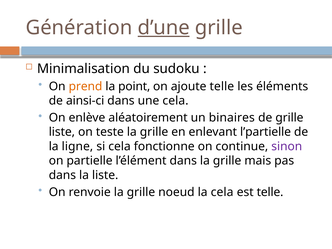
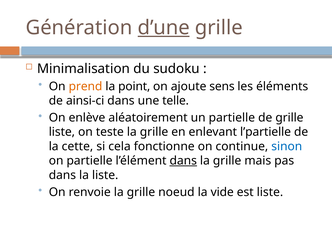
ajoute telle: telle -> sens
une cela: cela -> telle
un binaires: binaires -> partielle
ligne: ligne -> cette
sinon colour: purple -> blue
dans at (183, 161) underline: none -> present
la cela: cela -> vide
est telle: telle -> liste
